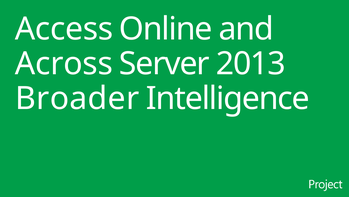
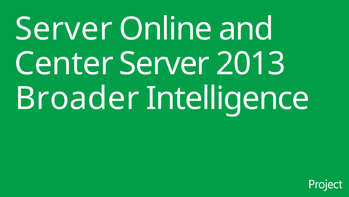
Access at (64, 29): Access -> Server
Across: Across -> Center
